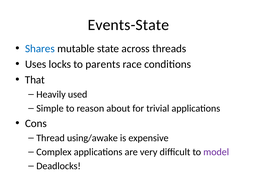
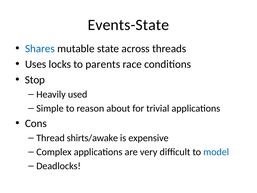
That: That -> Stop
using/awake: using/awake -> shirts/awake
model colour: purple -> blue
